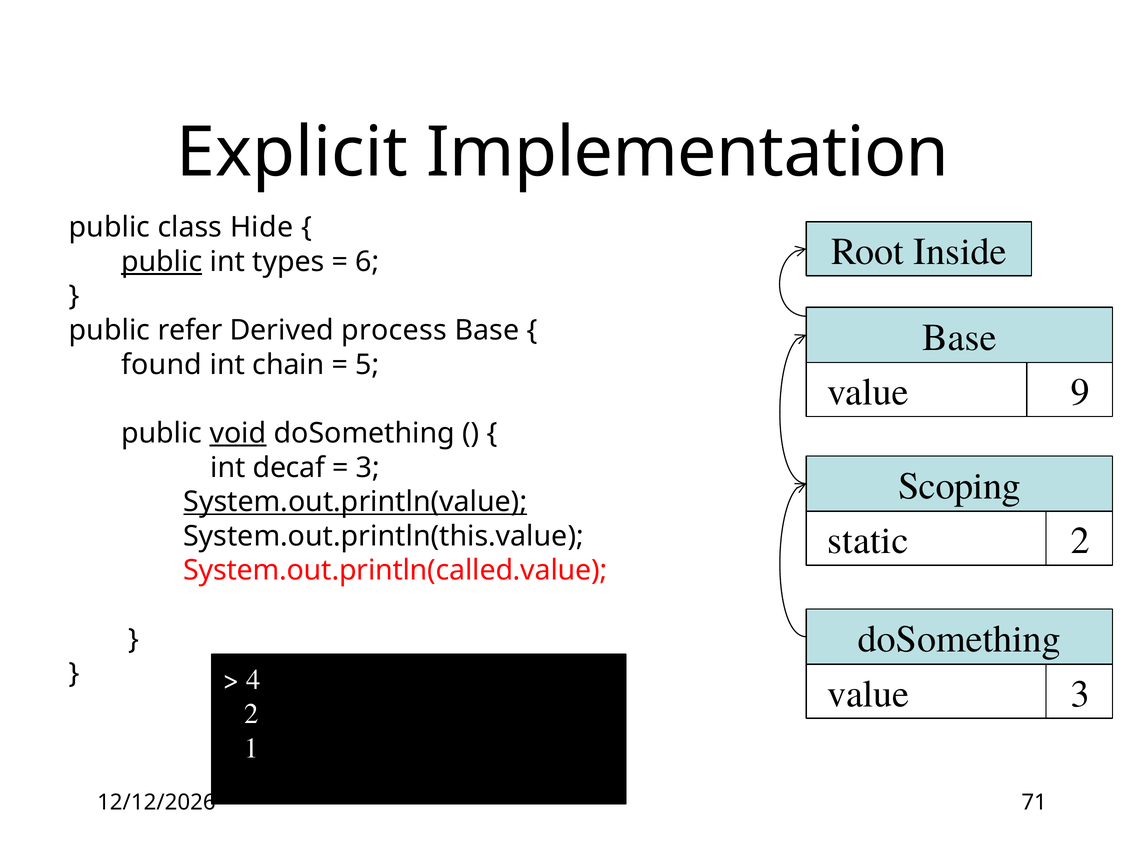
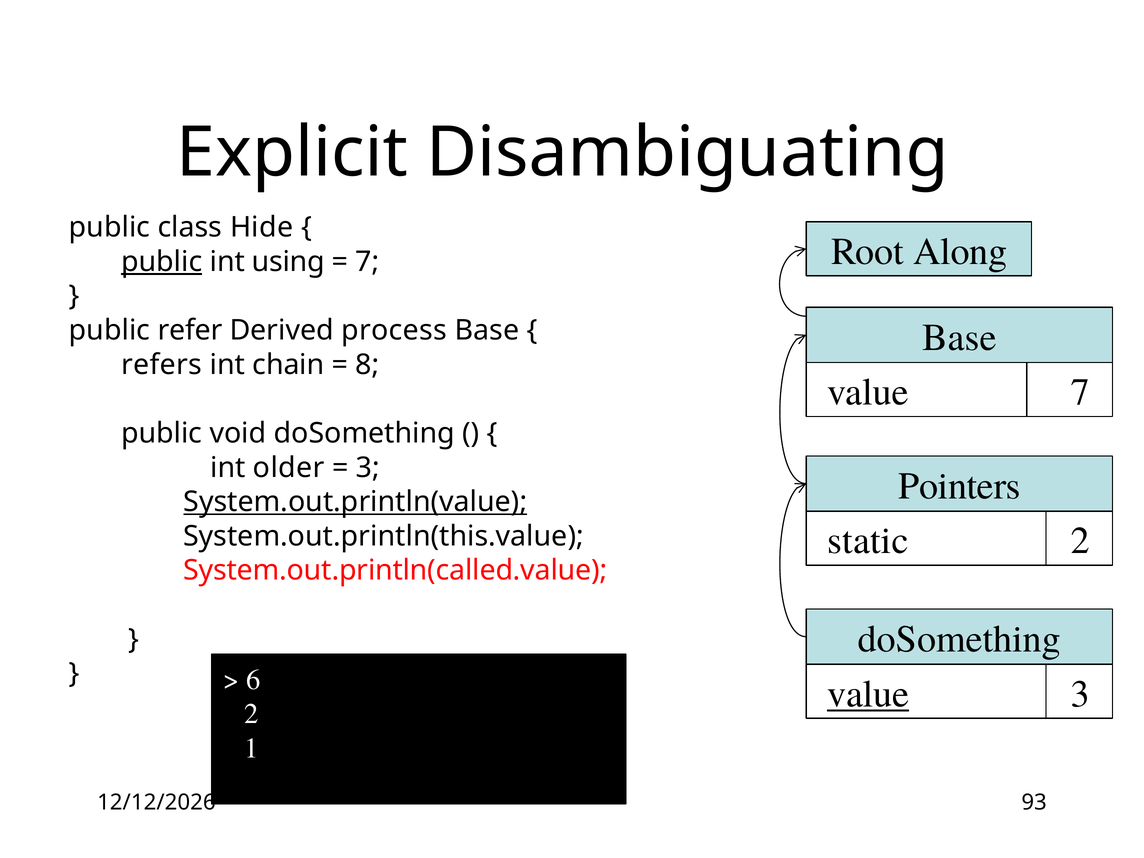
Implementation: Implementation -> Disambiguating
Inside: Inside -> Along
types: types -> using
6 at (367, 262): 6 -> 7
found: found -> refers
5: 5 -> 8
value 9: 9 -> 7
void underline: present -> none
decaf: decaf -> older
Scoping: Scoping -> Pointers
4: 4 -> 6
value at (868, 694) underline: none -> present
71: 71 -> 93
